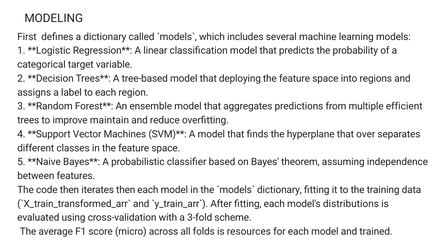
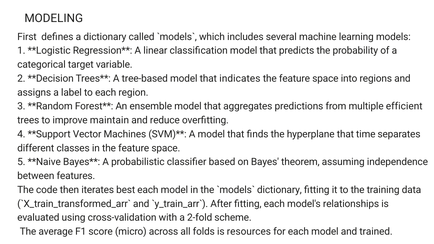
deploying: deploying -> indicates
over: over -> time
iterates then: then -> best
distributions: distributions -> relationships
3-fold: 3-fold -> 2-fold
